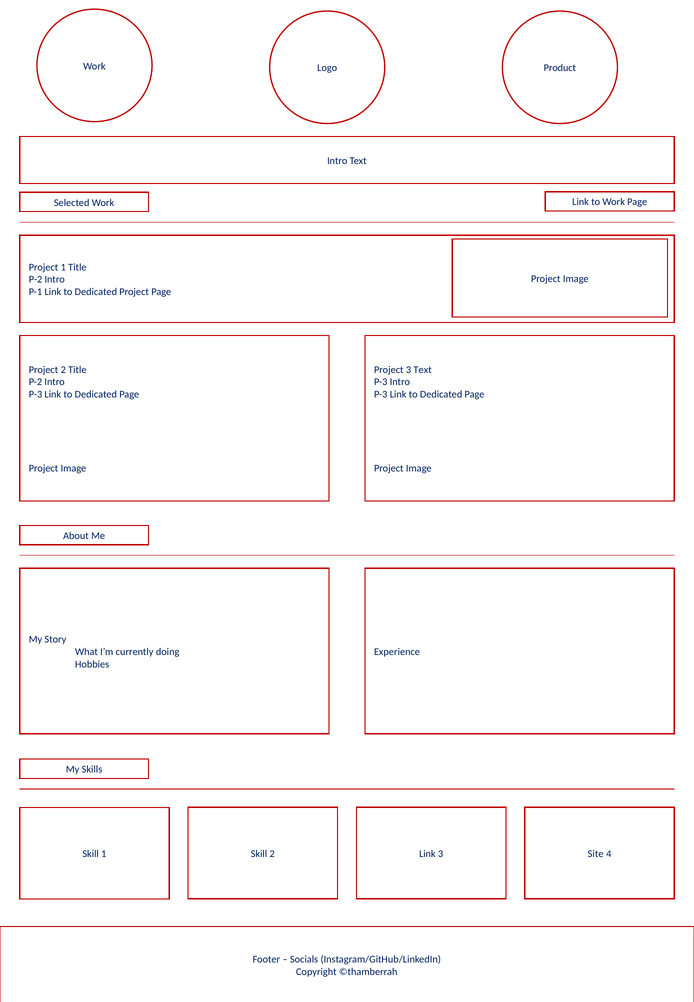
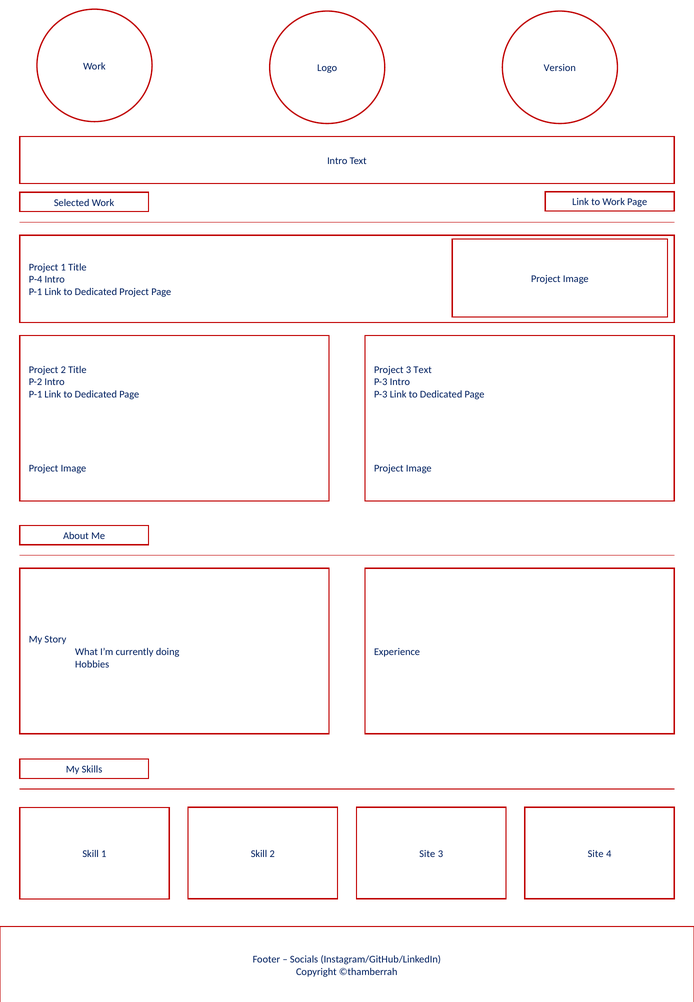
Product: Product -> Version
P-2 at (36, 280): P-2 -> P-4
P-3 at (35, 395): P-3 -> P-1
2 Link: Link -> Site
